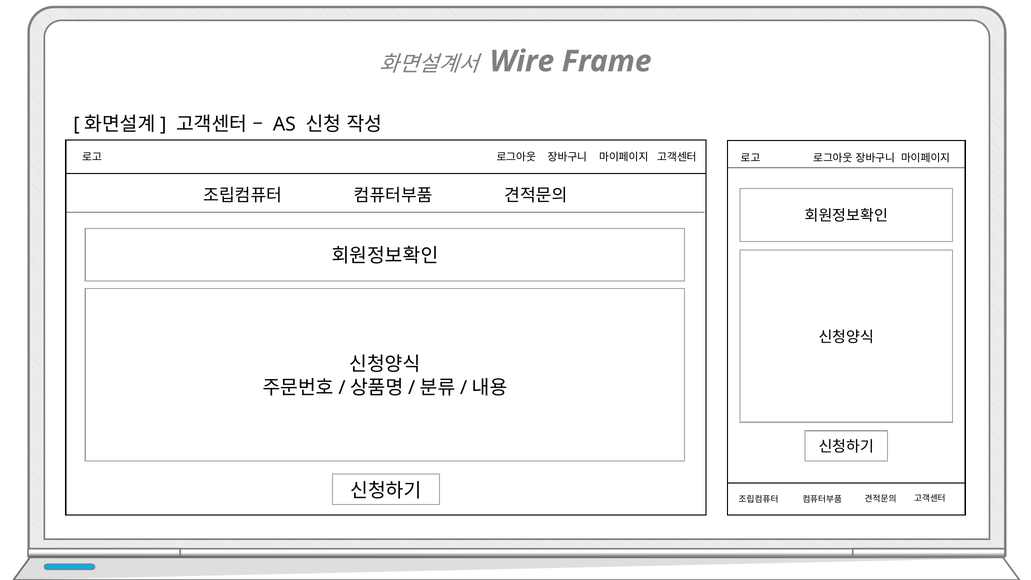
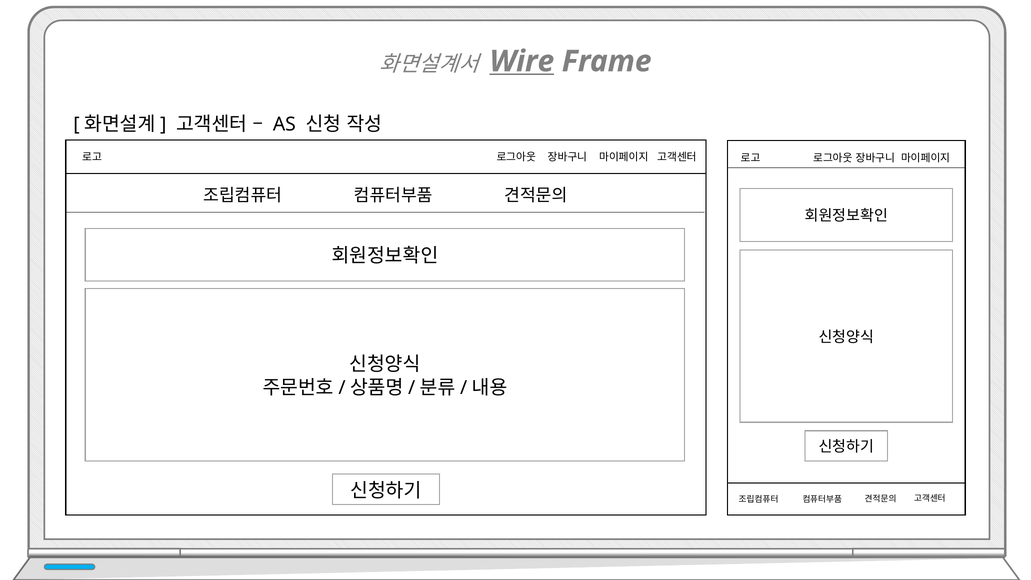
Wire underline: none -> present
